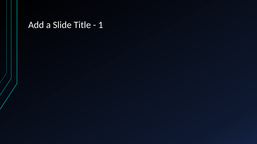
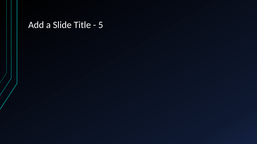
1: 1 -> 5
